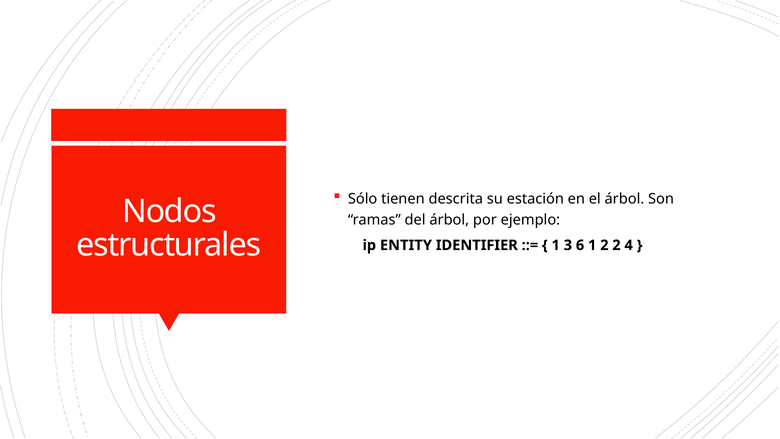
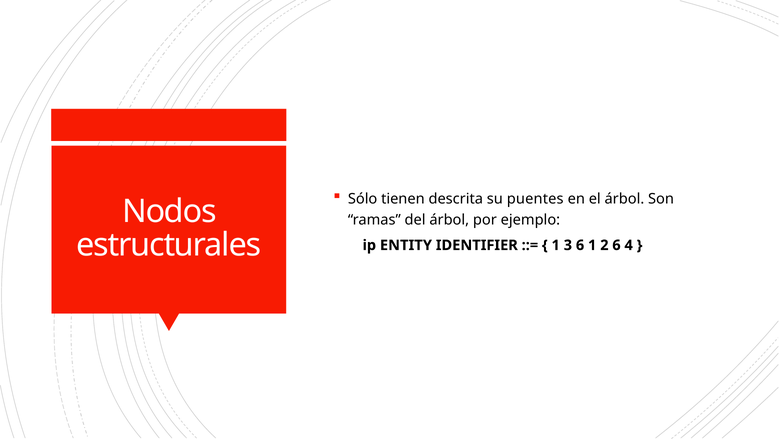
estación: estación -> puentes
2 2: 2 -> 6
